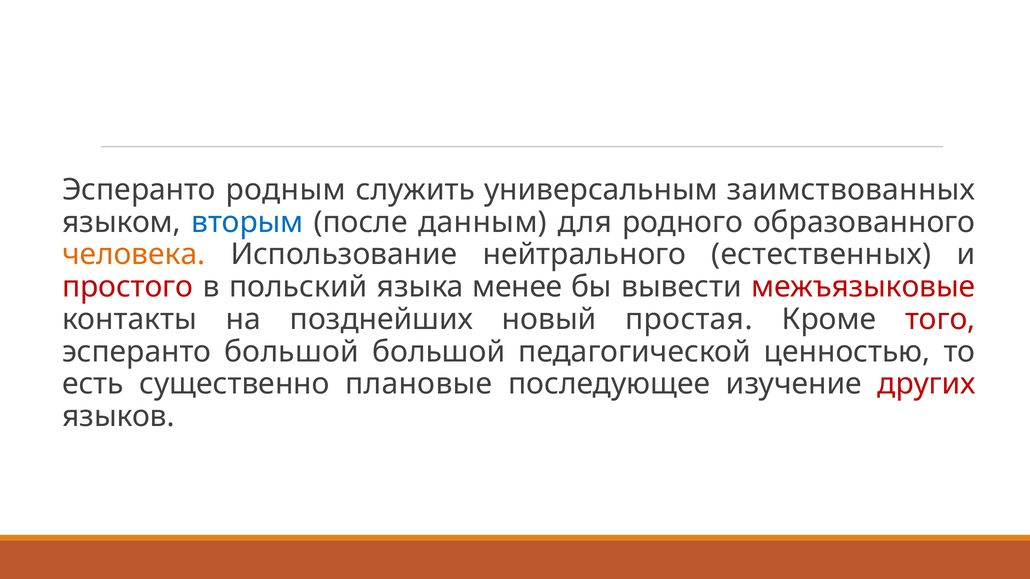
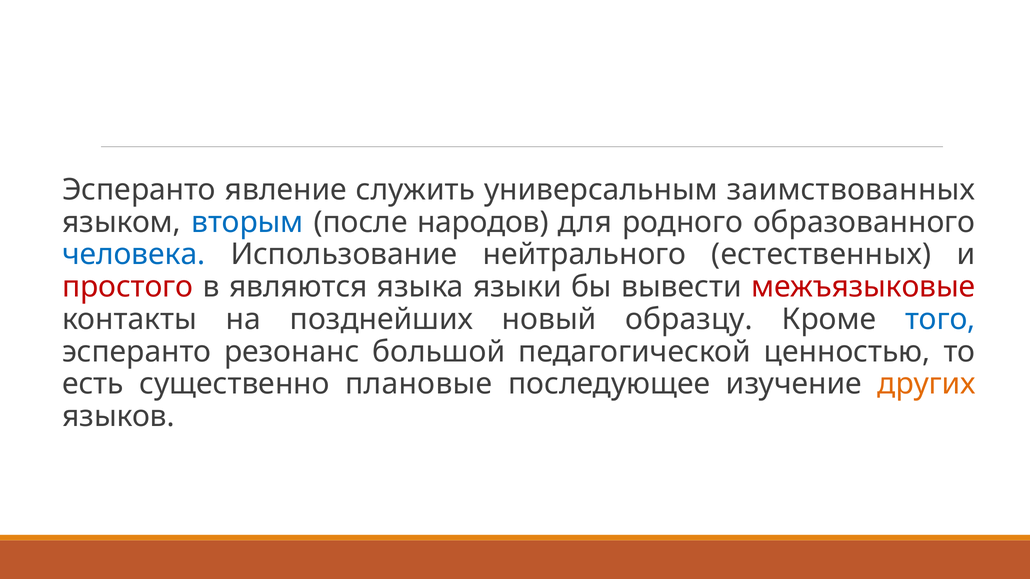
родным: родным -> явление
данным: данным -> народов
человека colour: orange -> blue
польский: польский -> являются
менее: менее -> языки
простая: простая -> образцу
того colour: red -> blue
эсперанто большой: большой -> резонанс
других colour: red -> orange
